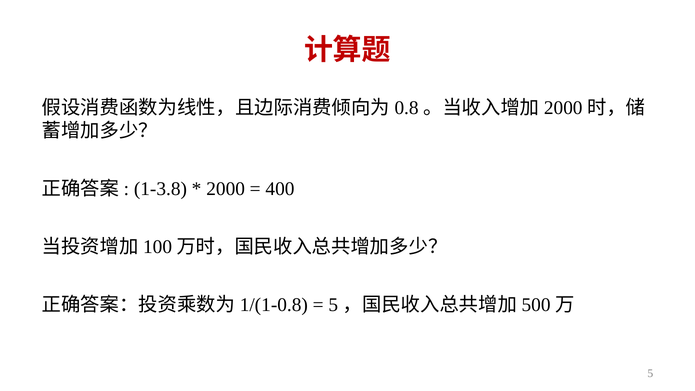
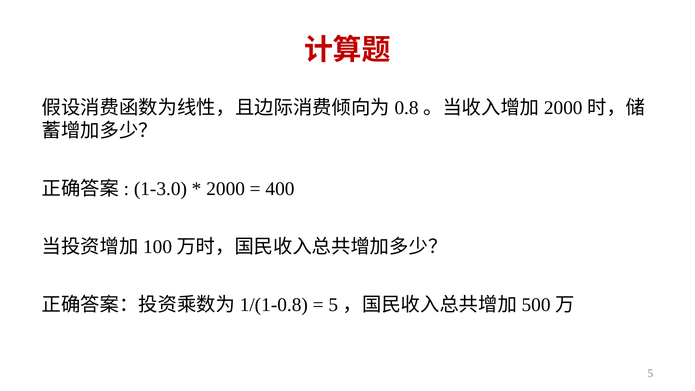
1-3.8: 1-3.8 -> 1-3.0
